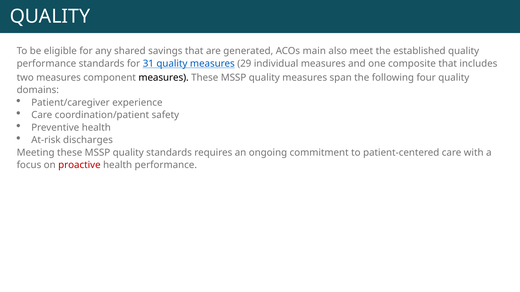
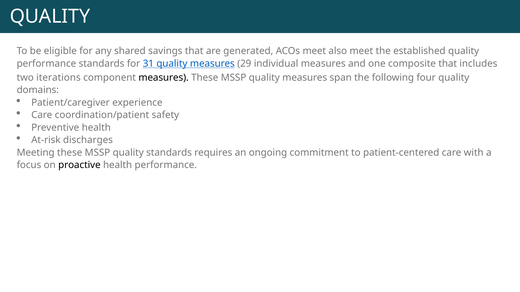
ACOs main: main -> meet
two measures: measures -> iterations
proactive colour: red -> black
